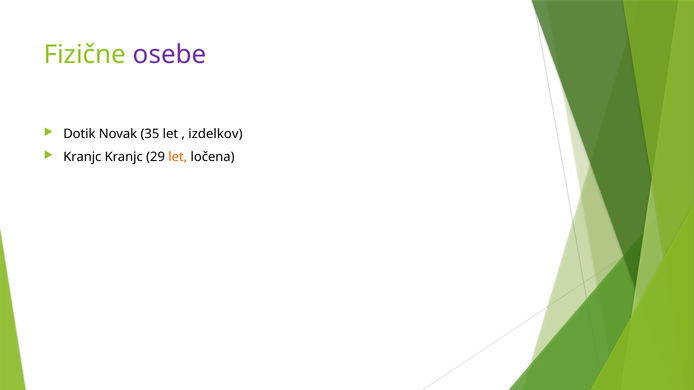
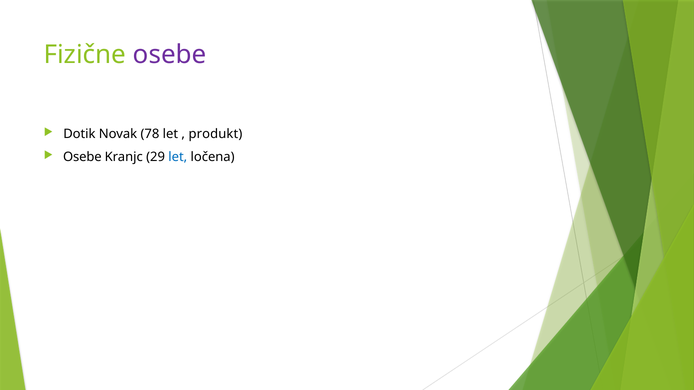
35: 35 -> 78
izdelkov: izdelkov -> produkt
Kranjc at (82, 157): Kranjc -> Osebe
let at (178, 157) colour: orange -> blue
